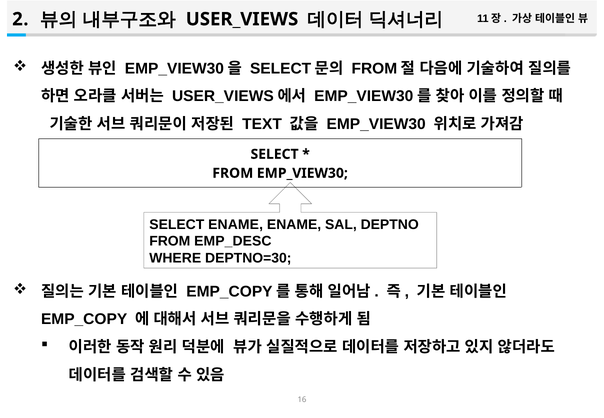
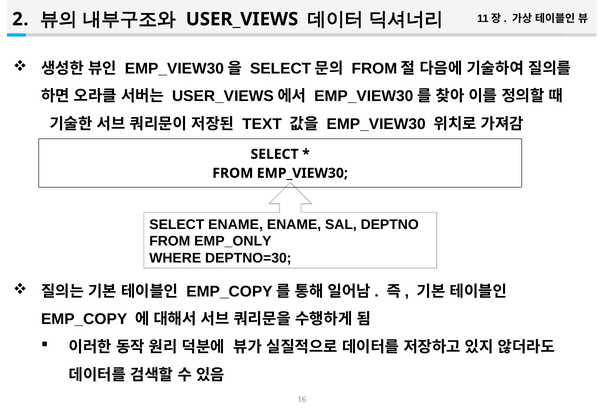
EMP_DESC: EMP_DESC -> EMP_ONLY
